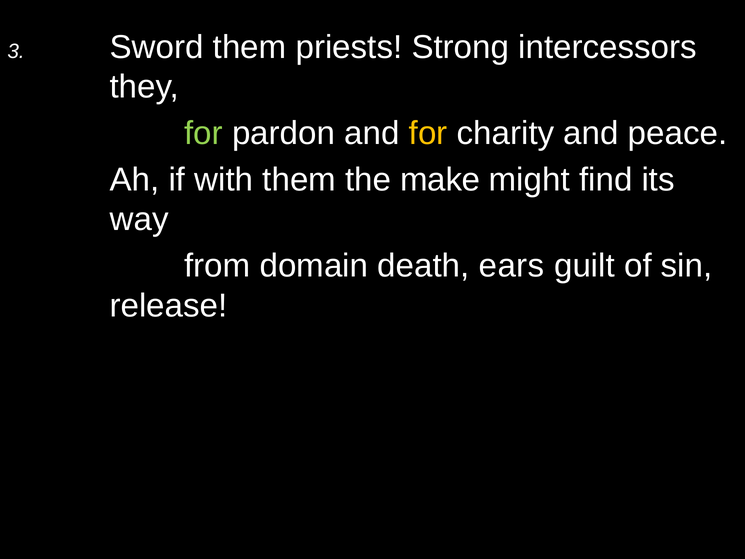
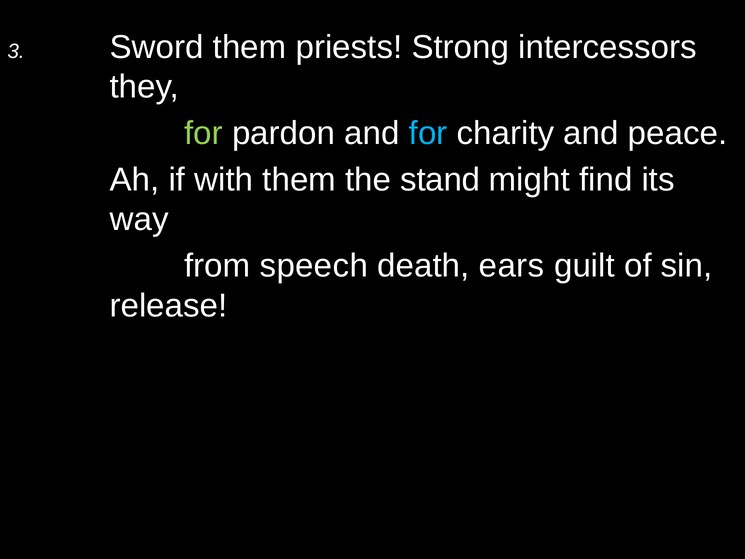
for at (428, 133) colour: yellow -> light blue
make: make -> stand
domain: domain -> speech
